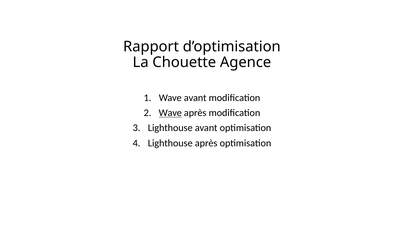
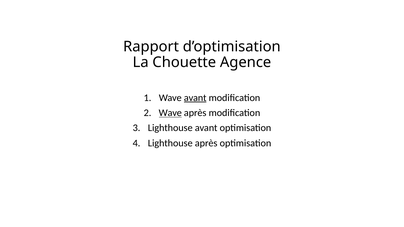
avant at (195, 98) underline: none -> present
